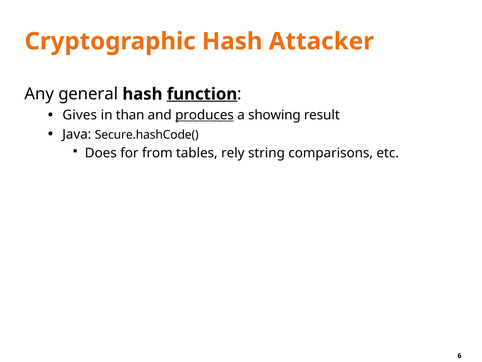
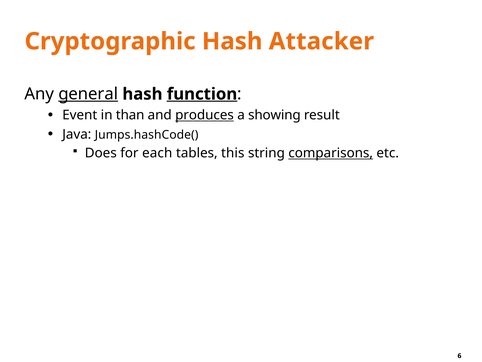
general underline: none -> present
Gives: Gives -> Event
Secure.hashCode(: Secure.hashCode( -> Jumps.hashCode(
from: from -> each
rely: rely -> this
comparisons underline: none -> present
